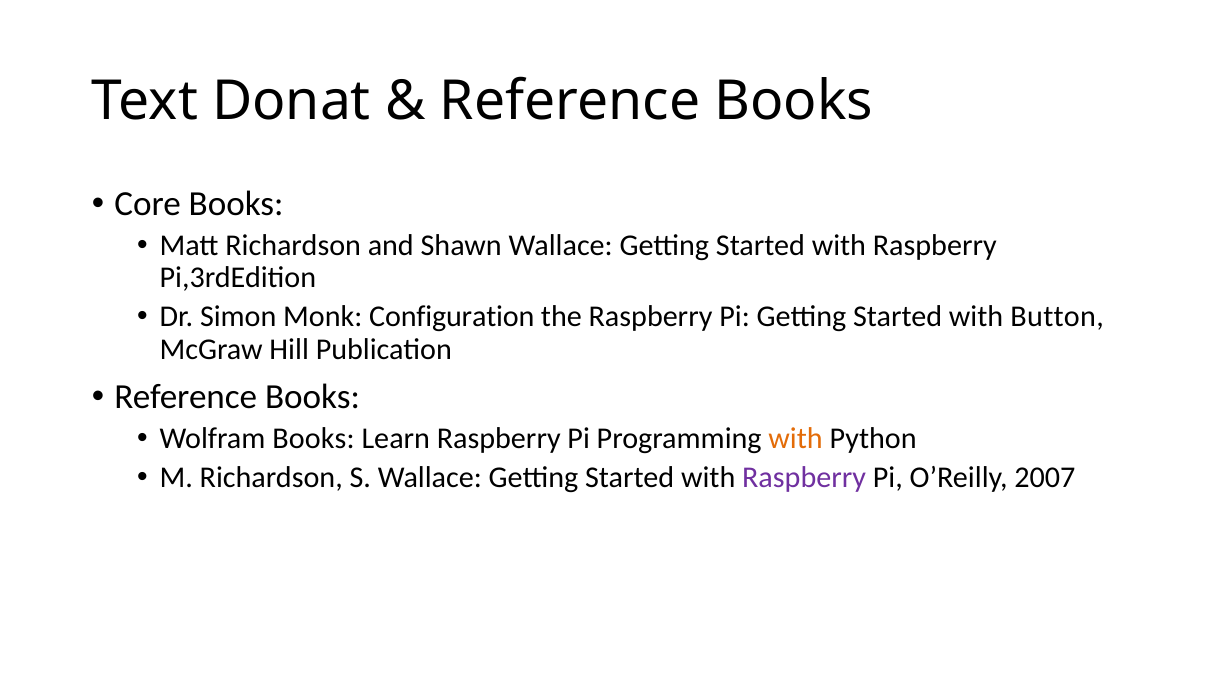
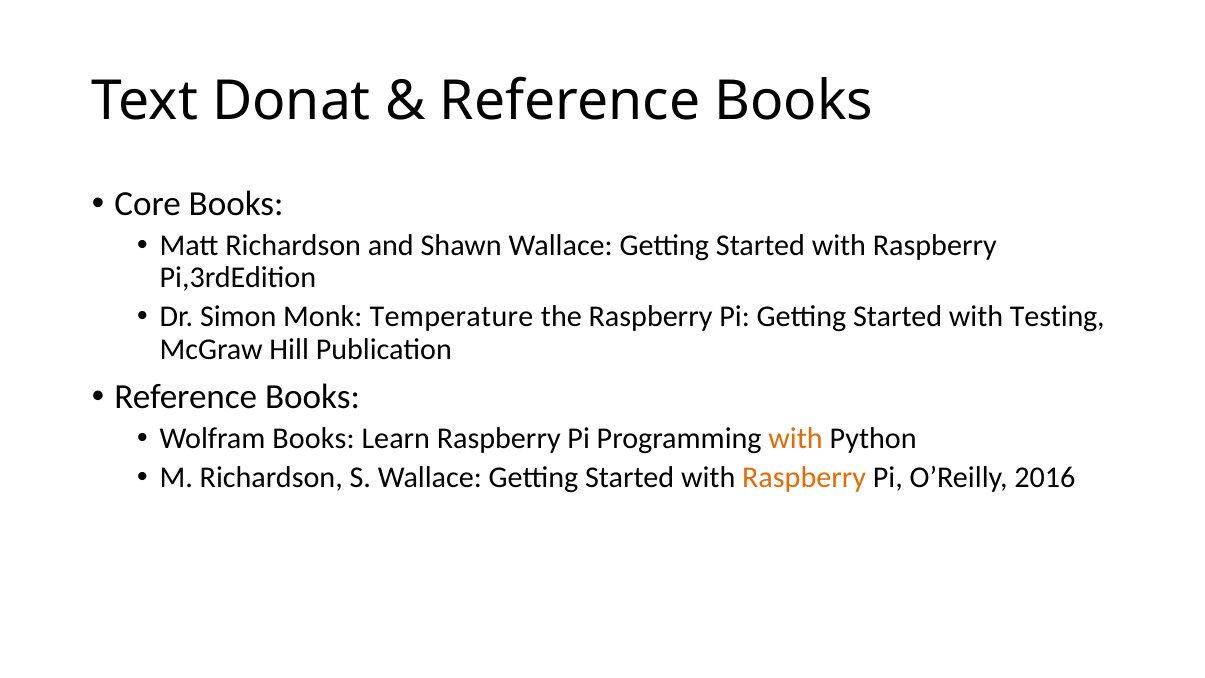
Configuration: Configuration -> Temperature
Button: Button -> Testing
Raspberry at (804, 477) colour: purple -> orange
2007: 2007 -> 2016
